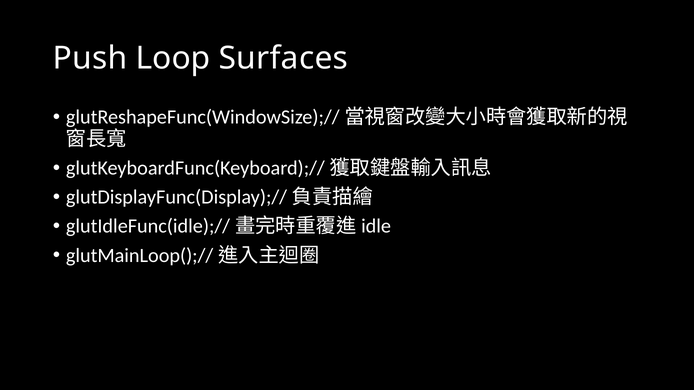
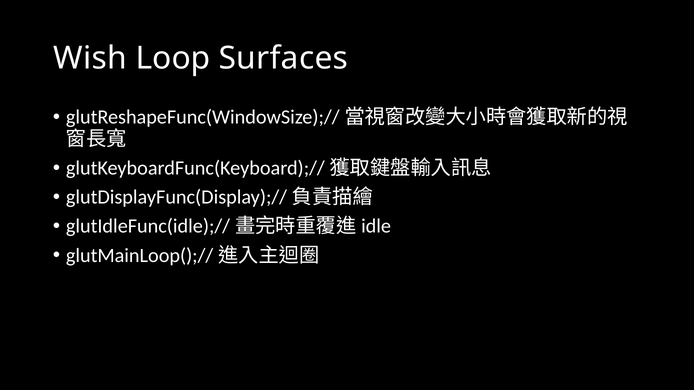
Push: Push -> Wish
